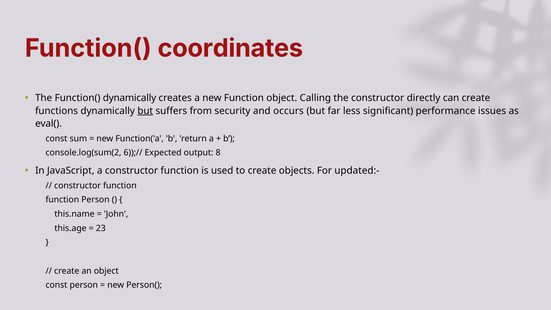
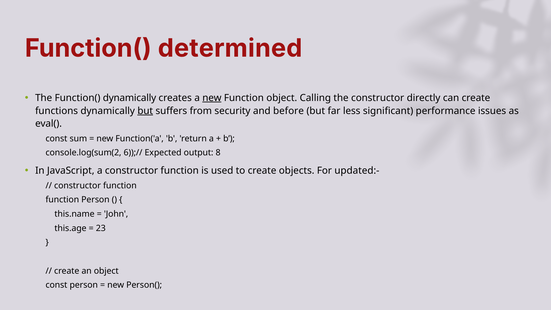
coordinates: coordinates -> determined
new at (212, 98) underline: none -> present
occurs: occurs -> before
